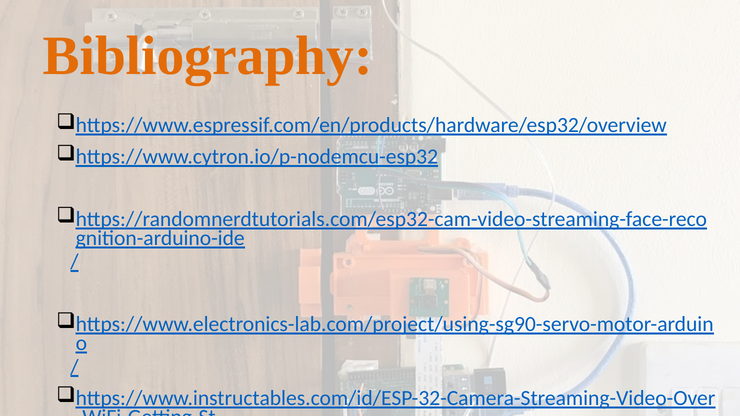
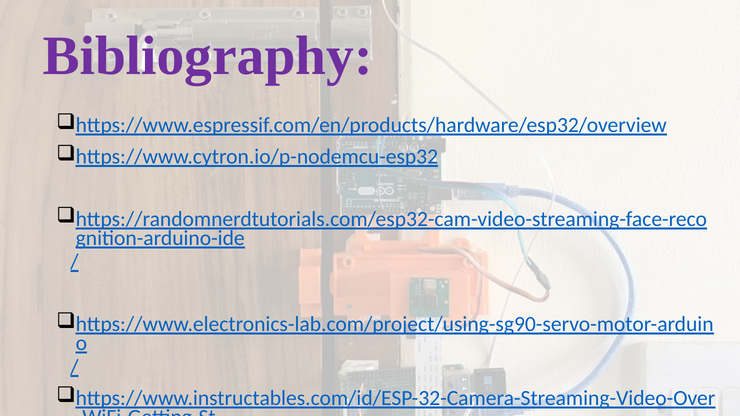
Bibliography colour: orange -> purple
